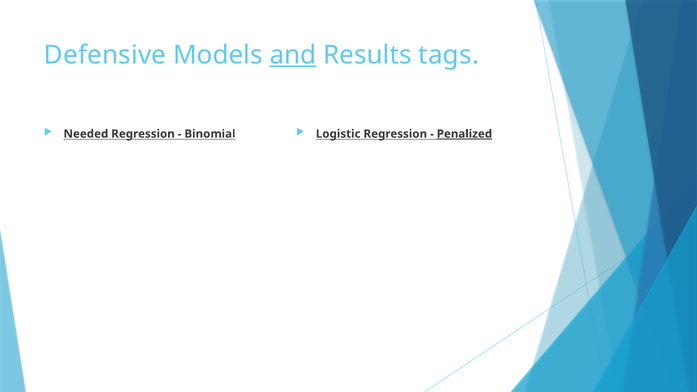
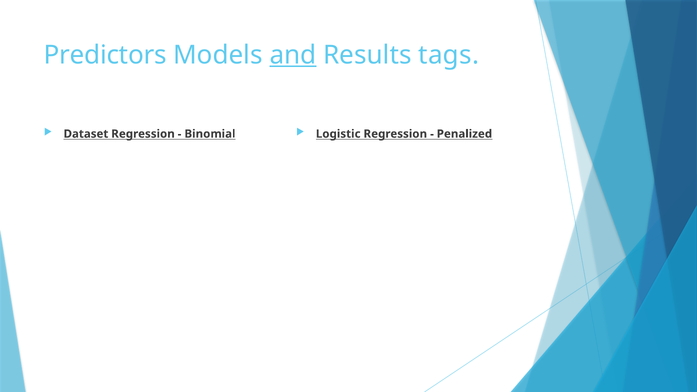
Defensive: Defensive -> Predictors
Needed: Needed -> Dataset
Penalized underline: present -> none
